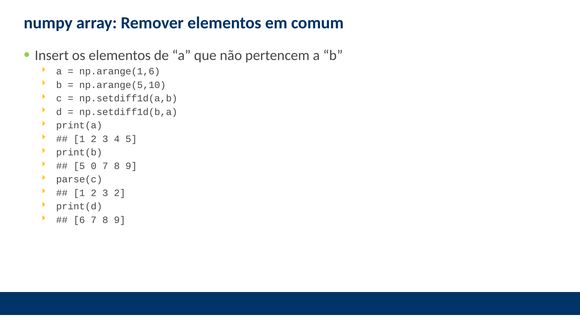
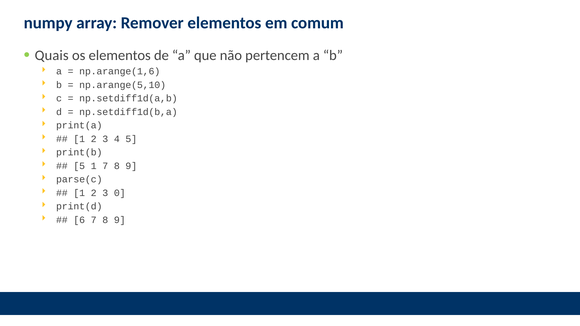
Insert: Insert -> Quais
5 0: 0 -> 1
3 2: 2 -> 0
